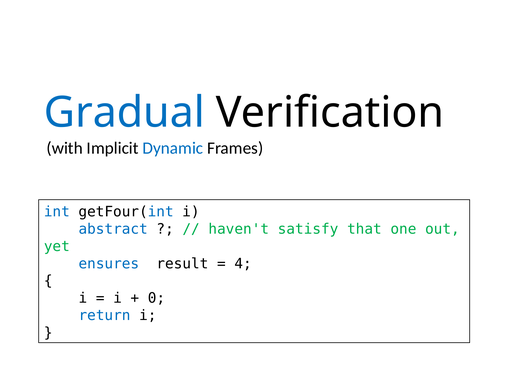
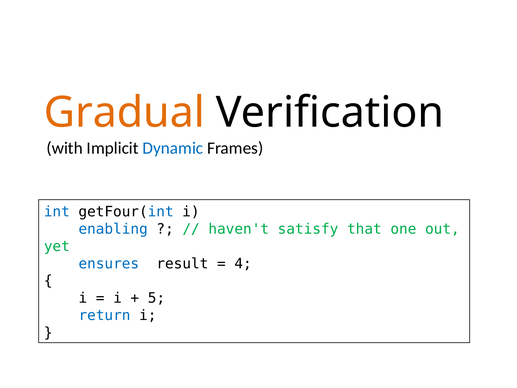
Gradual colour: blue -> orange
abstract: abstract -> enabling
0: 0 -> 5
